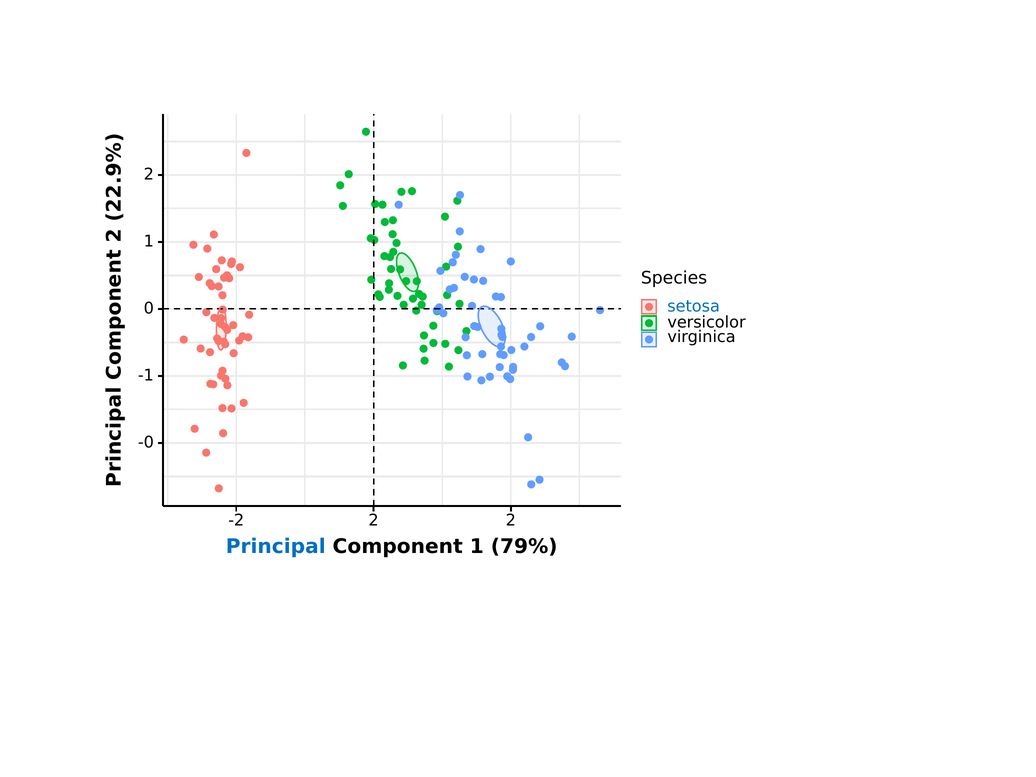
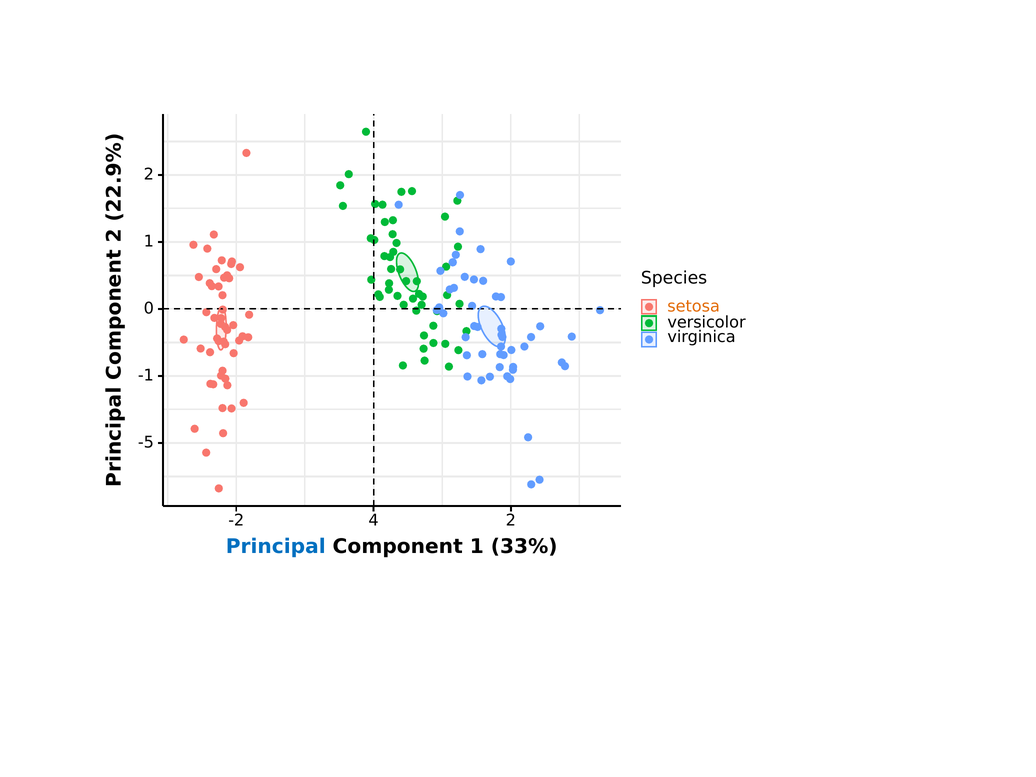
setosa colour: blue -> orange
-0: -0 -> -5
-2 2: 2 -> 4
79%: 79% -> 33%
